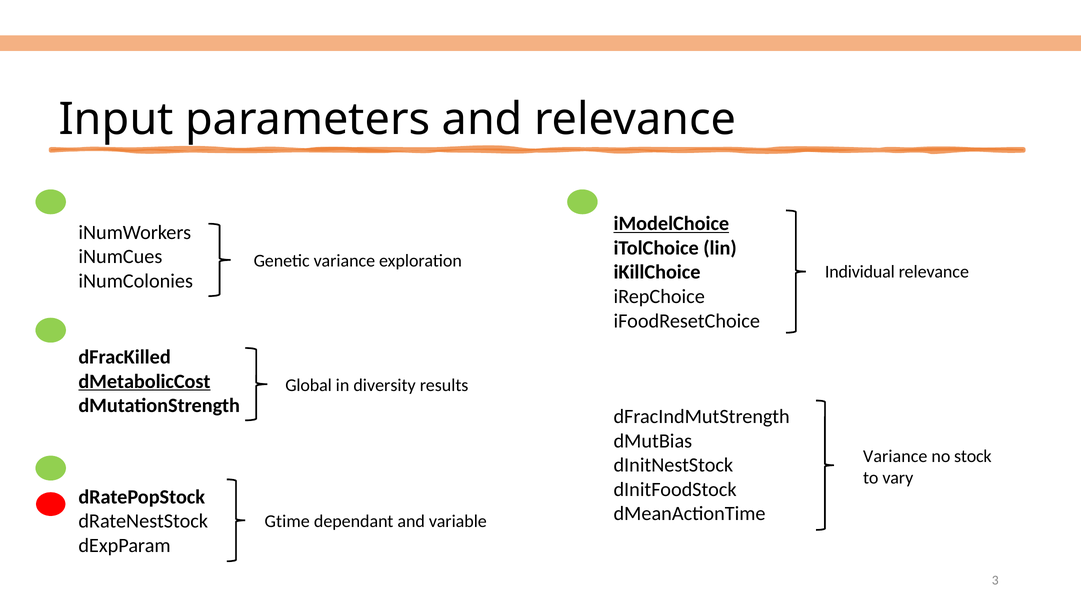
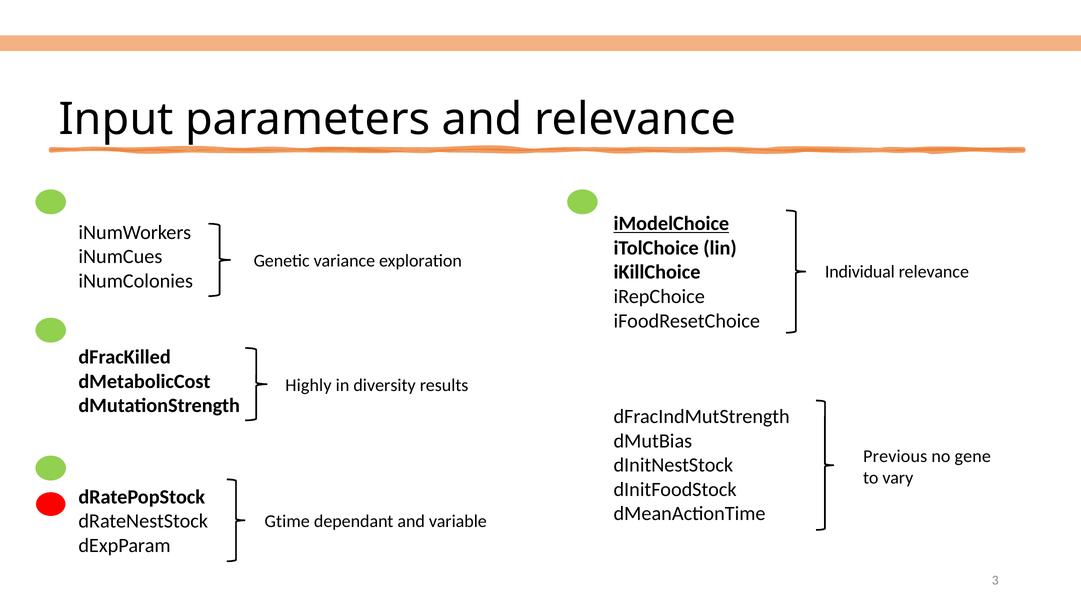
dMetabolicCost underline: present -> none
Global: Global -> Highly
Variance at (895, 456): Variance -> Previous
stock: stock -> gene
